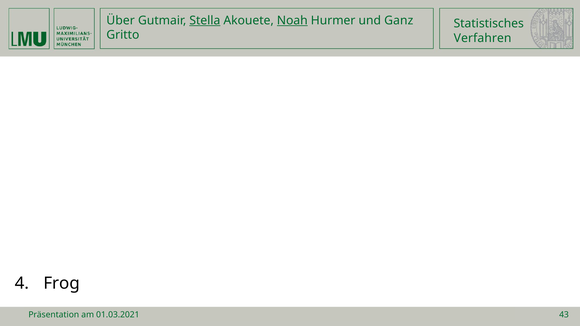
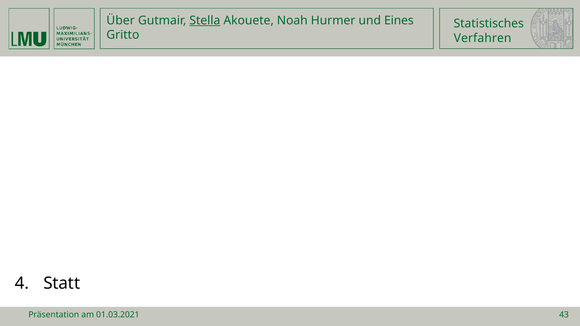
Noah underline: present -> none
Ganz: Ganz -> Eines
Frog: Frog -> Statt
